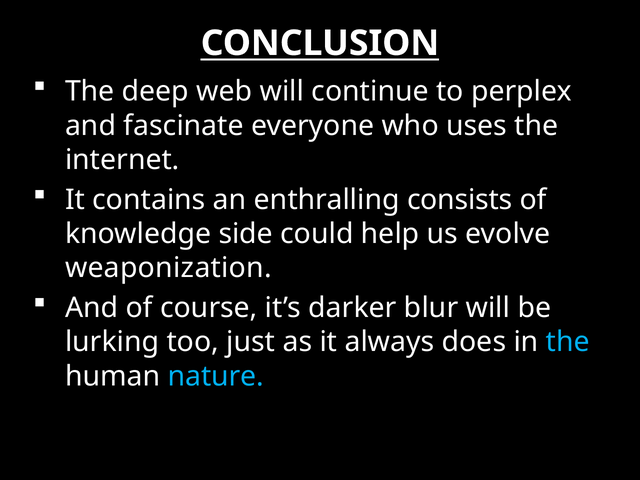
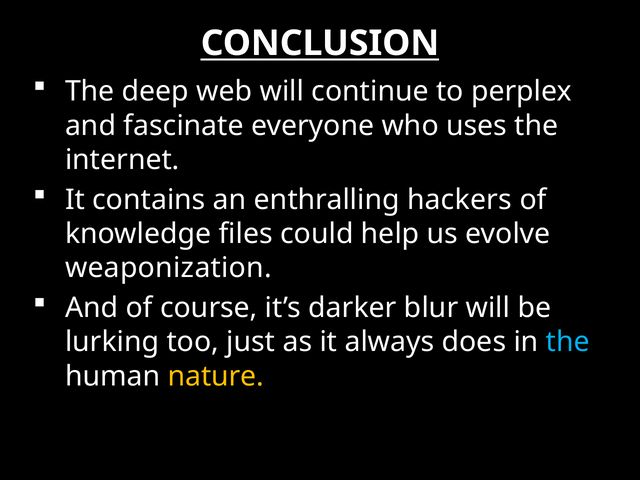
consists: consists -> hackers
side: side -> files
nature colour: light blue -> yellow
